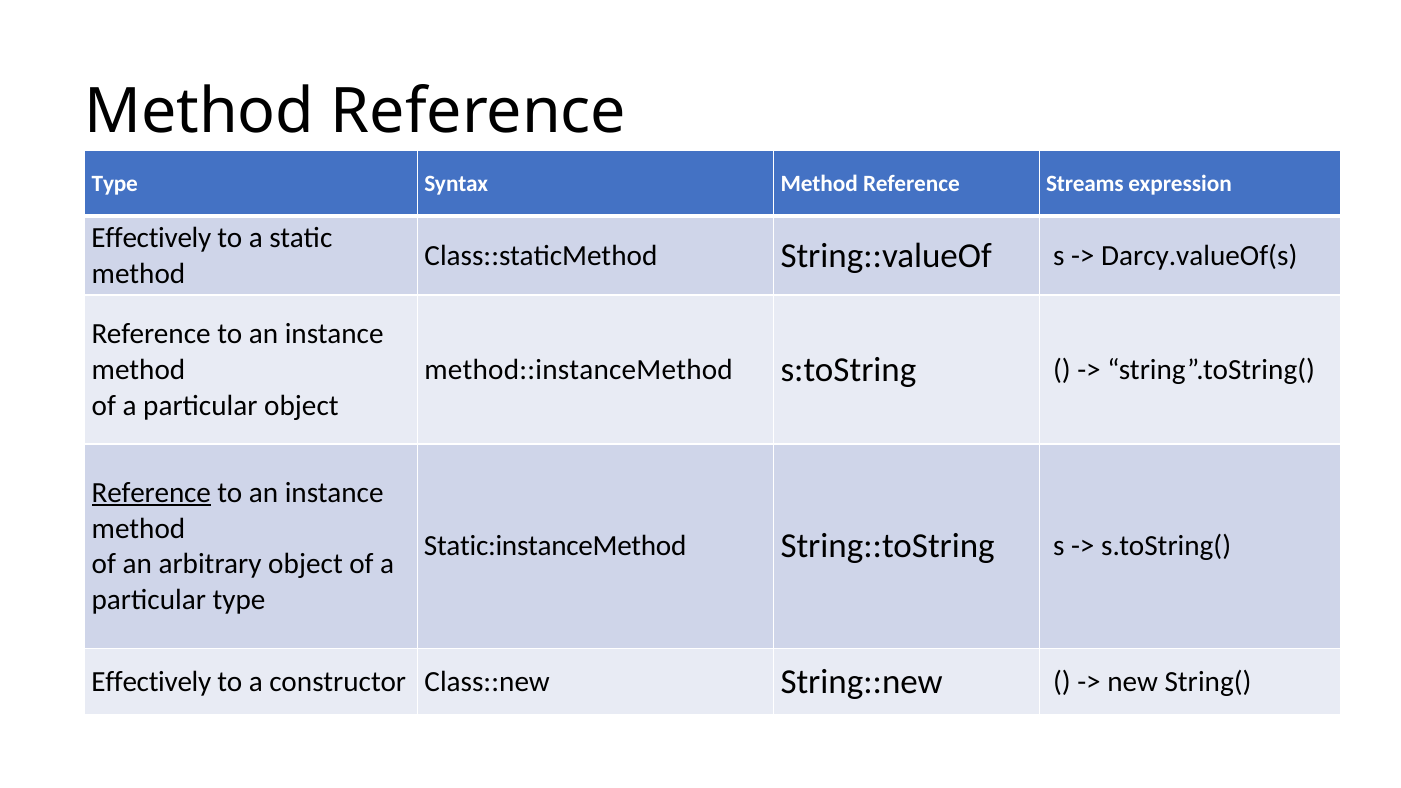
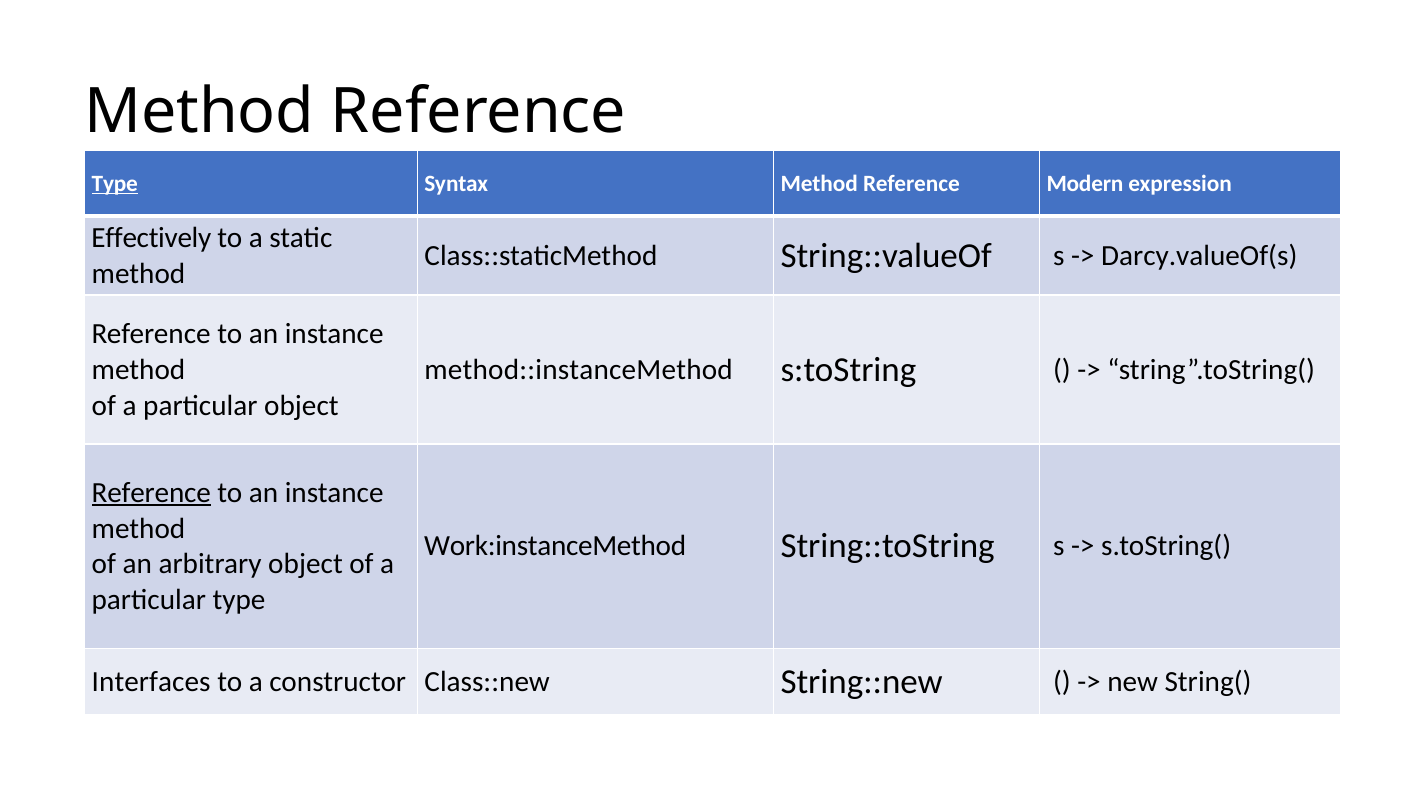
Type at (115, 184) underline: none -> present
Streams: Streams -> Modern
Static:instanceMethod: Static:instanceMethod -> Work:instanceMethod
Effectively at (151, 682): Effectively -> Interfaces
